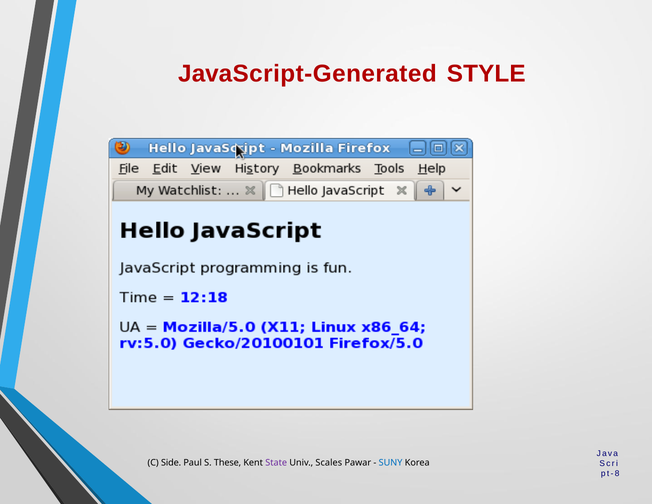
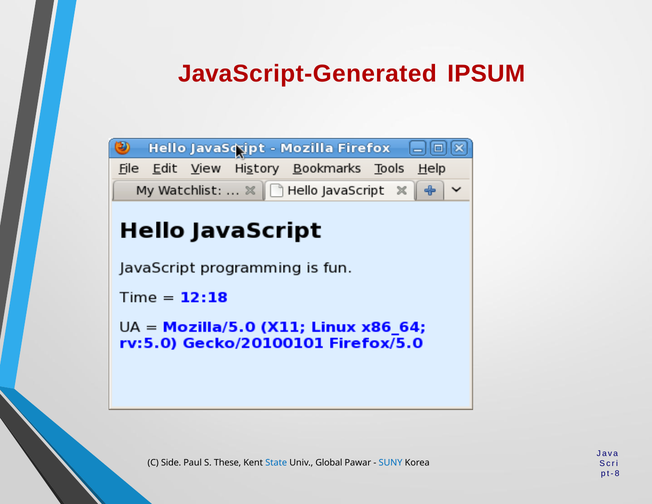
STYLE: STYLE -> IPSUM
State colour: purple -> blue
Scales: Scales -> Global
